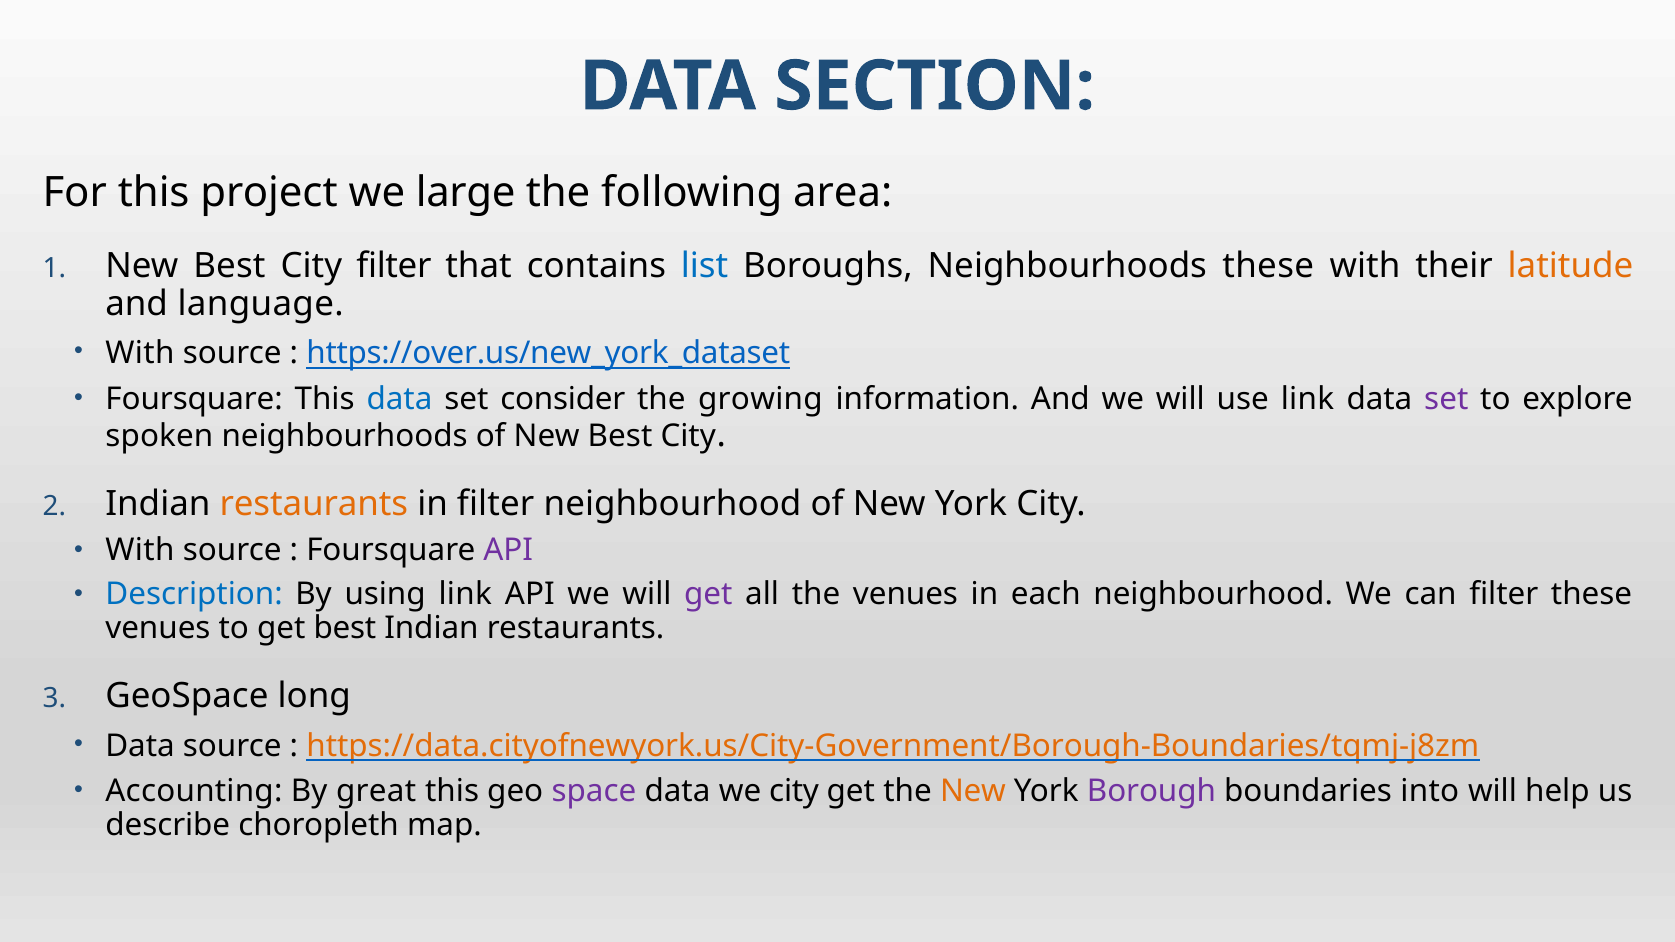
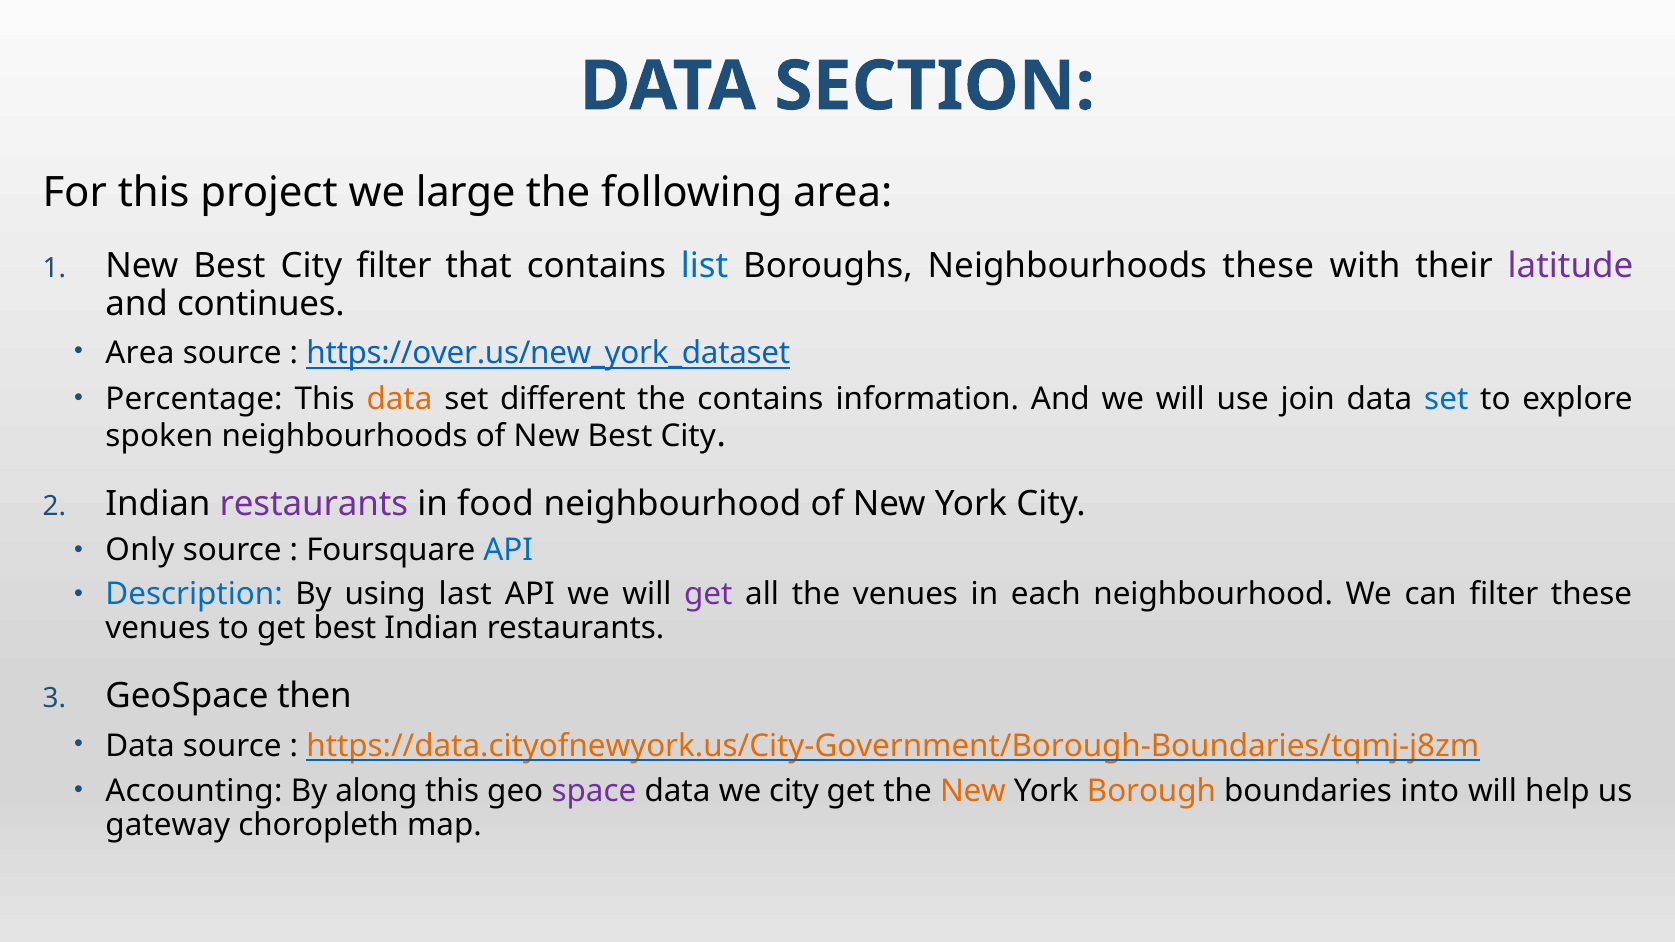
latitude colour: orange -> purple
language: language -> continues
With at (140, 354): With -> Area
Foursquare at (194, 399): Foursquare -> Percentage
data at (399, 399) colour: blue -> orange
consider: consider -> different
the growing: growing -> contains
use link: link -> join
set at (1446, 399) colour: purple -> blue
restaurants at (314, 504) colour: orange -> purple
in filter: filter -> food
With at (140, 550): With -> Only
API at (508, 550) colour: purple -> blue
using link: link -> last
long: long -> then
great: great -> along
Borough colour: purple -> orange
describe: describe -> gateway
